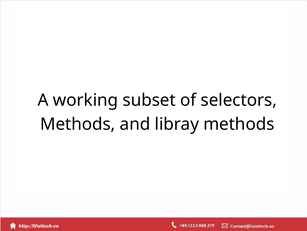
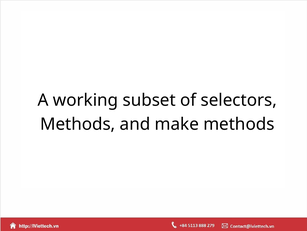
libray: libray -> make
